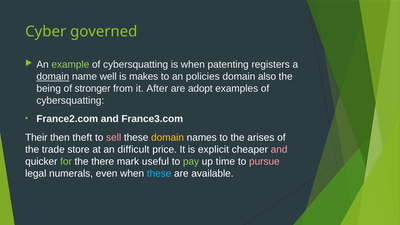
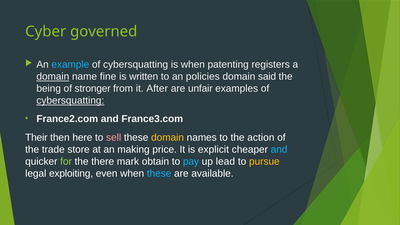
example colour: light green -> light blue
well: well -> fine
makes: makes -> written
also: also -> said
adopt: adopt -> unfair
cybersquatting at (70, 101) underline: none -> present
theft: theft -> here
arises: arises -> action
difficult: difficult -> making
and at (279, 150) colour: pink -> light blue
useful: useful -> obtain
pay colour: light green -> light blue
time: time -> lead
pursue colour: pink -> yellow
numerals: numerals -> exploiting
